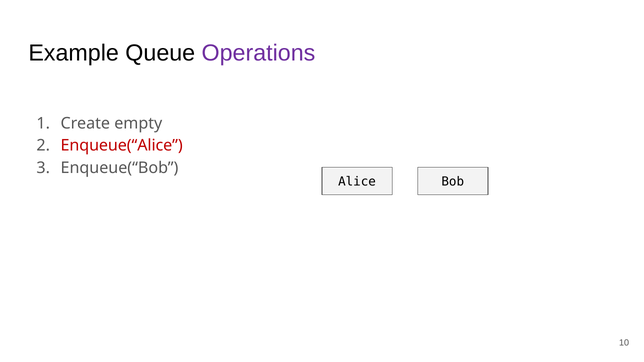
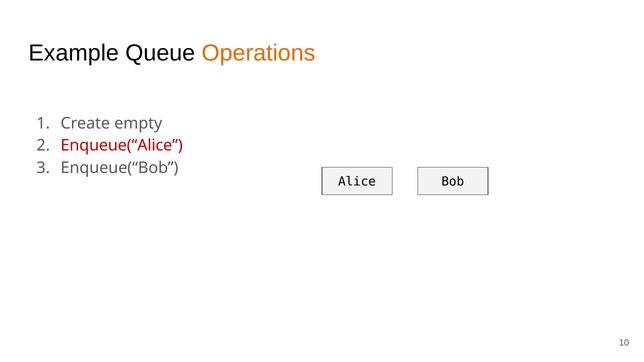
Operations colour: purple -> orange
